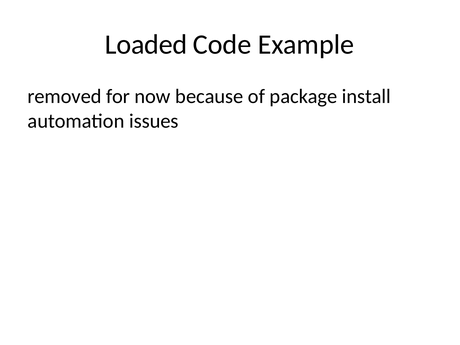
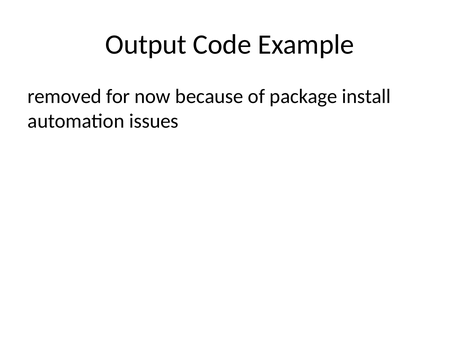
Loaded: Loaded -> Output
